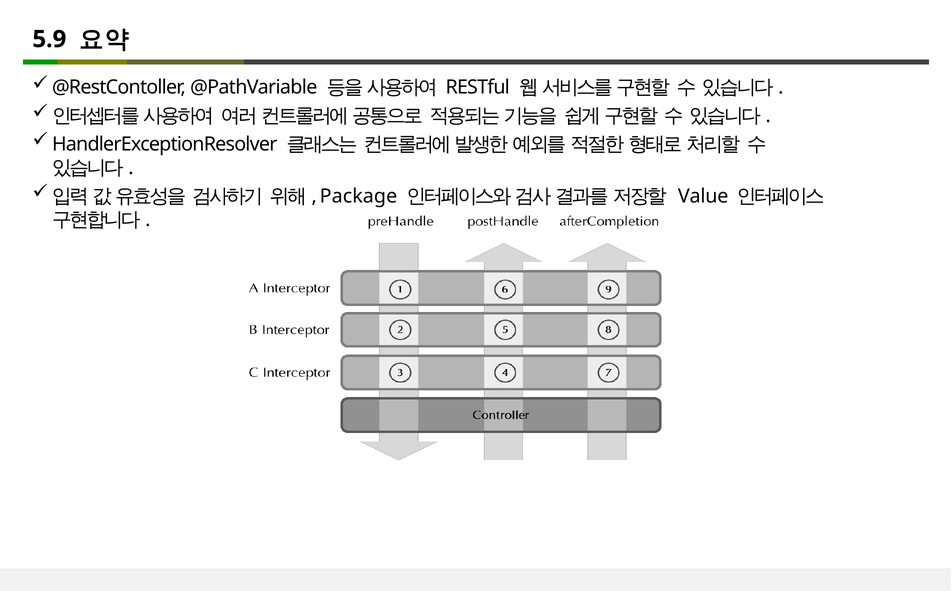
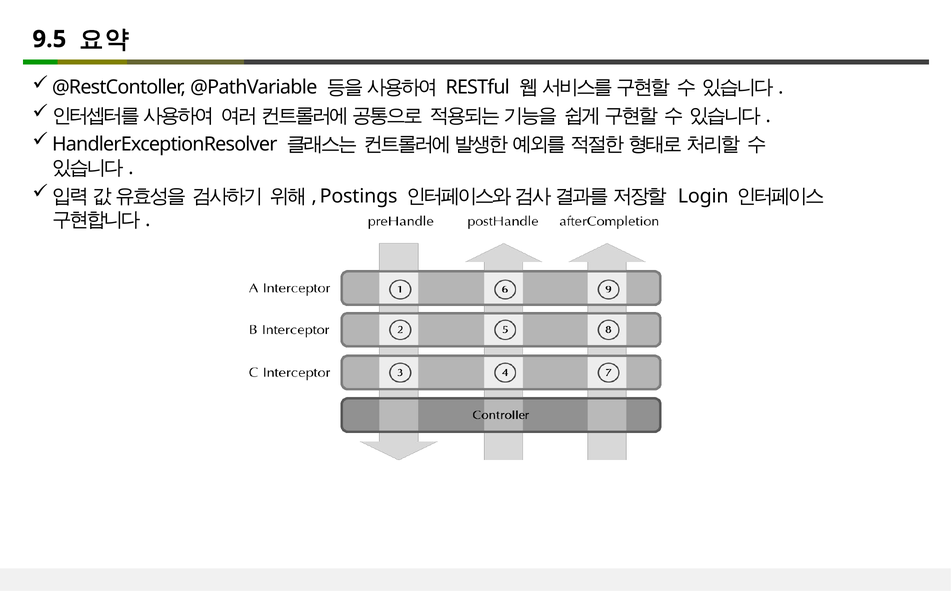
5.9: 5.9 -> 9.5
Package: Package -> Postings
Value: Value -> Login
